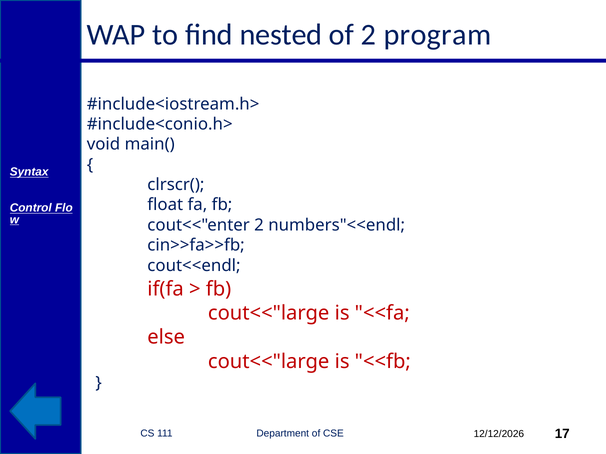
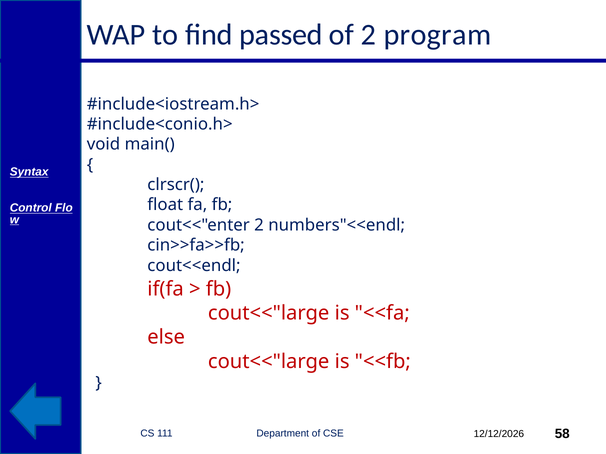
nested: nested -> passed
17: 17 -> 58
